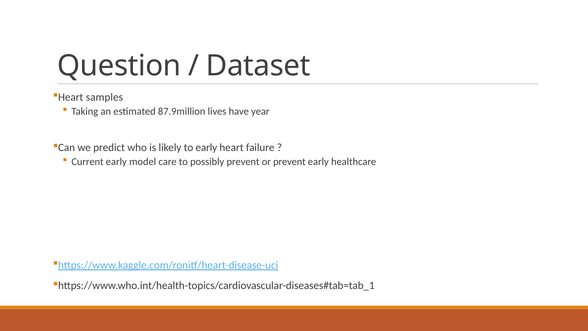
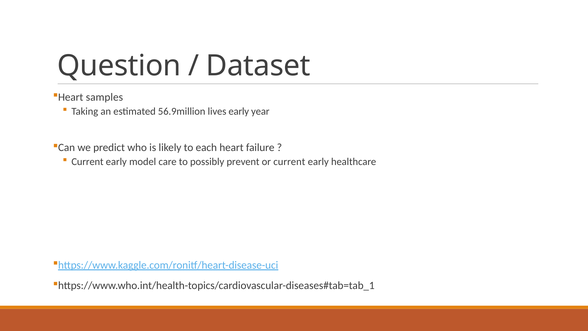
87.9million: 87.9million -> 56.9million
lives have: have -> early
to early: early -> each
or prevent: prevent -> current
